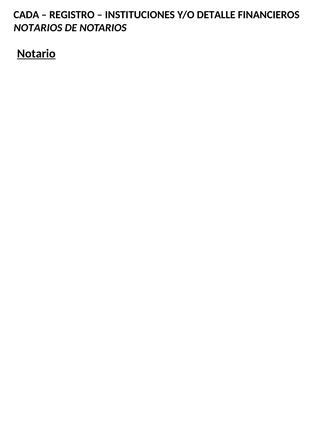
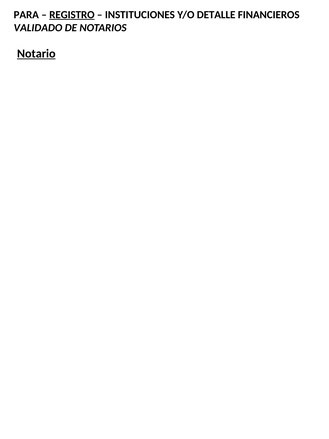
CADA: CADA -> PARA
REGISTRO underline: none -> present
NOTARIOS at (38, 28): NOTARIOS -> VALIDADO
